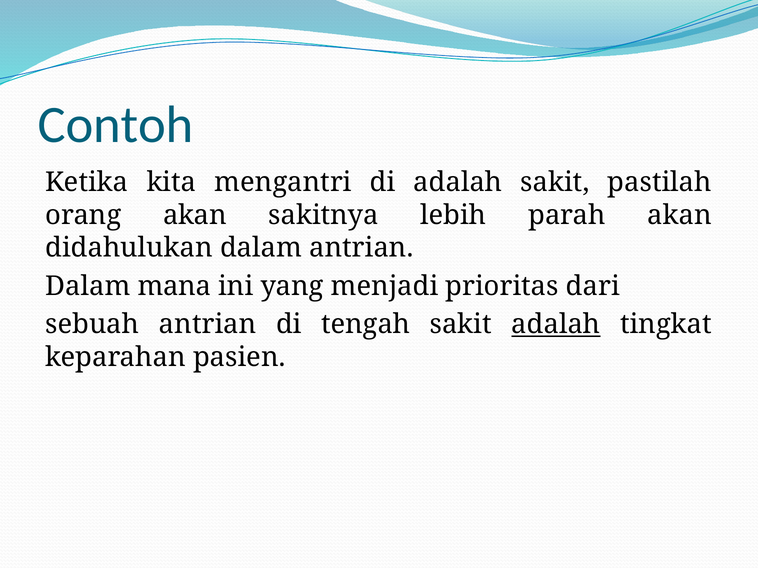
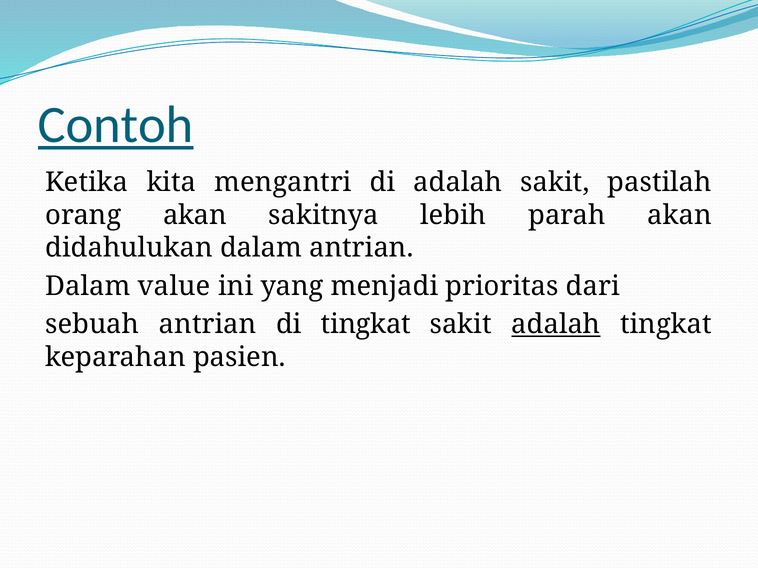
Contoh underline: none -> present
mana: mana -> value
di tengah: tengah -> tingkat
